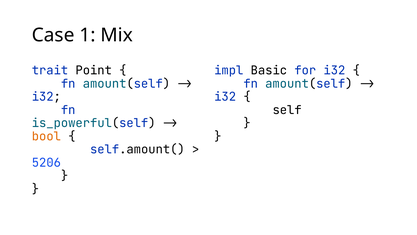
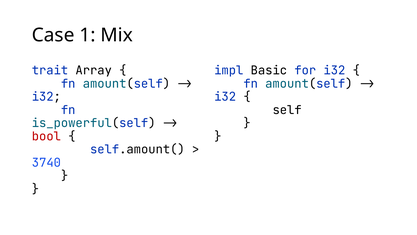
Point: Point -> Array
bool colour: orange -> red
5206: 5206 -> 3740
